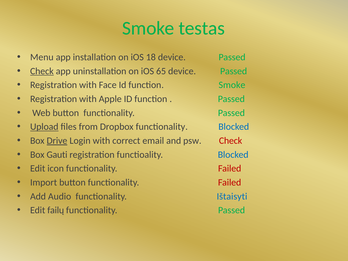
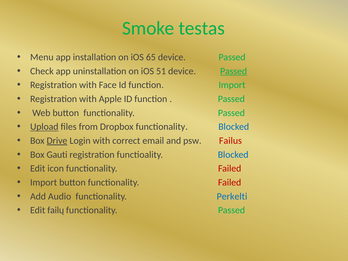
18: 18 -> 65
Check at (42, 71) underline: present -> none
65: 65 -> 51
Passed at (234, 71) underline: none -> present
function Smoke: Smoke -> Import
psw Check: Check -> Failus
Ištaisyti: Ištaisyti -> Perkelti
